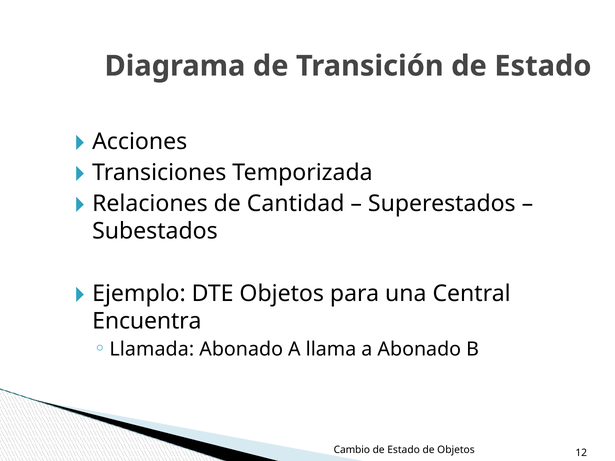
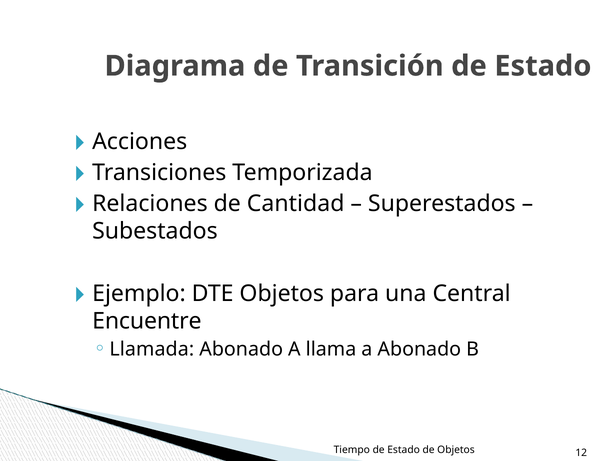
Encuentra: Encuentra -> Encuentre
Cambio: Cambio -> Tiempo
